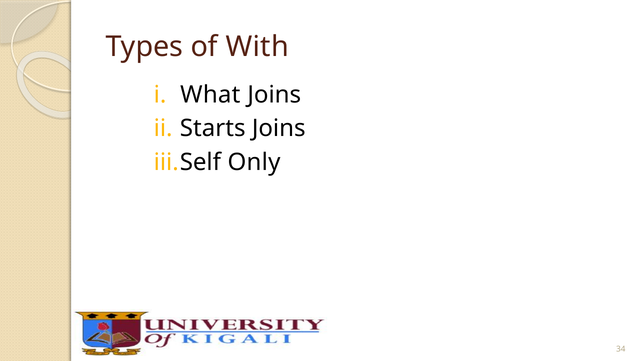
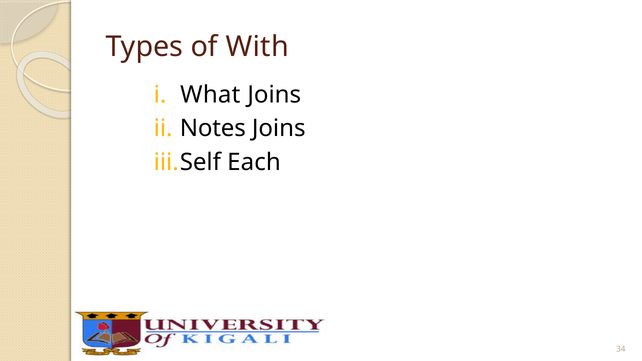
Starts: Starts -> Notes
Only: Only -> Each
